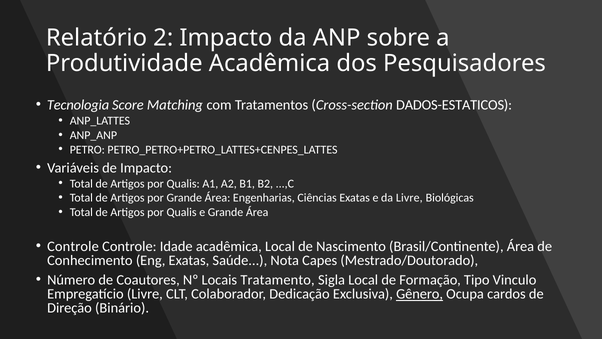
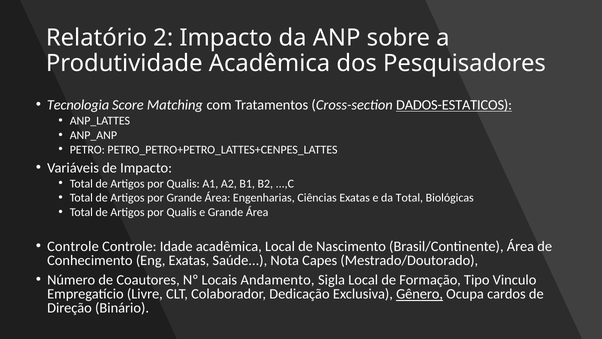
DADOS-ESTATICOS underline: none -> present
da Livre: Livre -> Total
Tratamento: Tratamento -> Andamento
